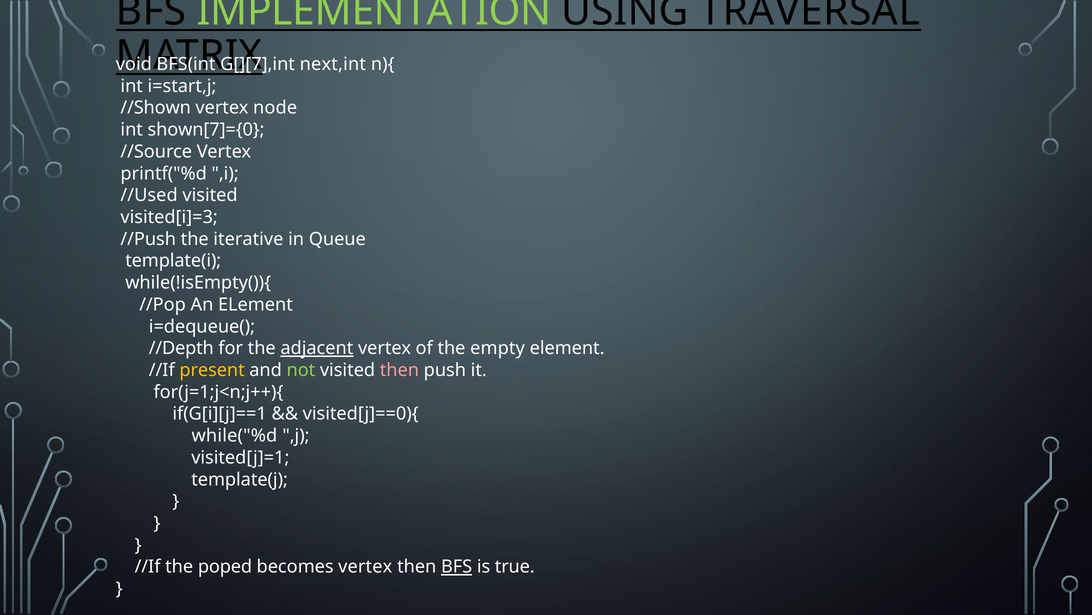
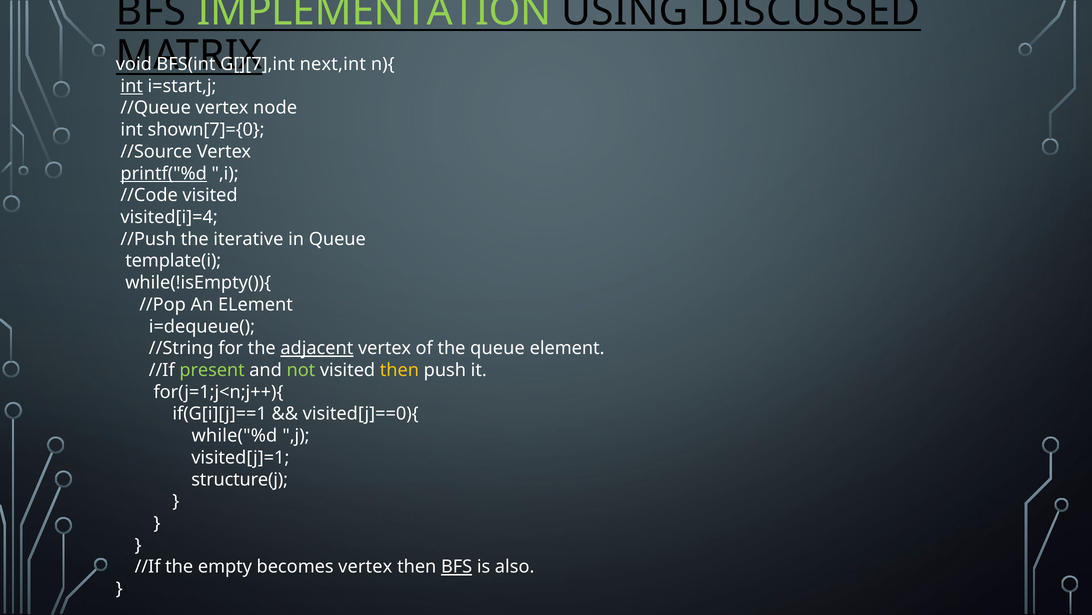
TRAVERSAL: TRAVERSAL -> DISCUSSED
int at (132, 86) underline: none -> present
//Shown: //Shown -> //Queue
printf("%d underline: none -> present
//Used: //Used -> //Code
visited[i]=3: visited[i]=3 -> visited[i]=4
//Depth: //Depth -> //String
the empty: empty -> queue
present colour: yellow -> light green
then at (399, 370) colour: pink -> yellow
template(j: template(j -> structure(j
poped: poped -> empty
true: true -> also
